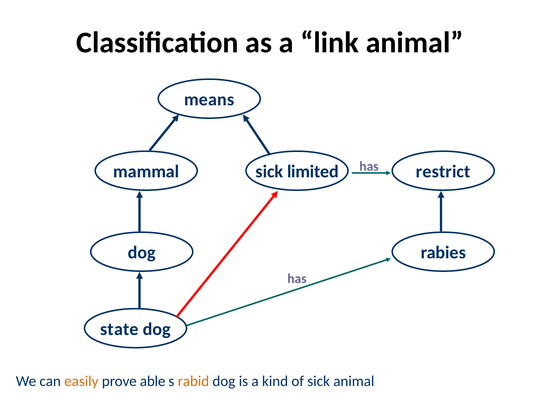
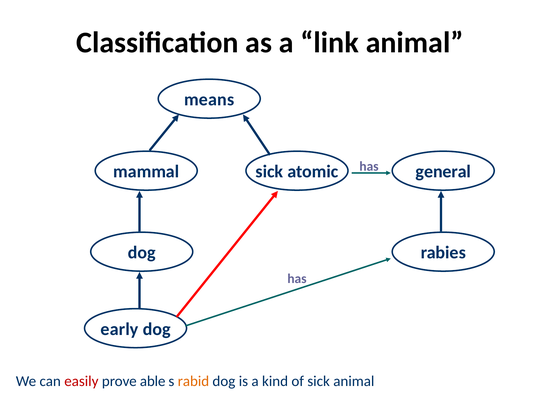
limited: limited -> atomic
restrict: restrict -> general
state: state -> early
easily colour: orange -> red
